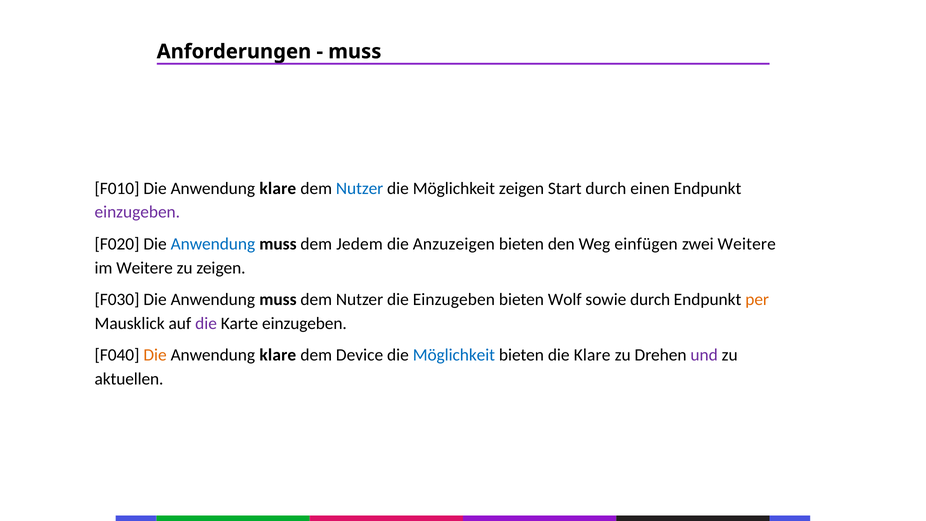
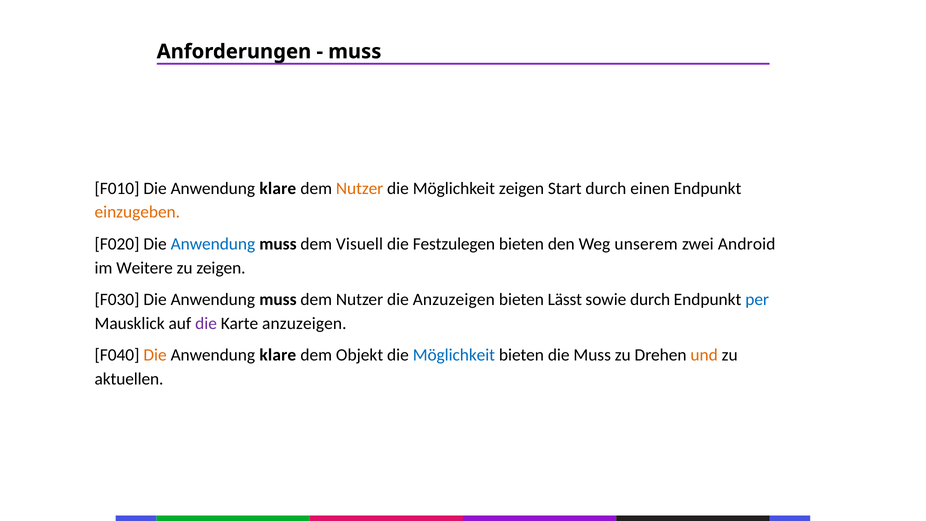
Nutzer at (360, 188) colour: blue -> orange
einzugeben at (137, 212) colour: purple -> orange
Jedem: Jedem -> Visuell
Anzuzeigen: Anzuzeigen -> Festzulegen
einfügen: einfügen -> unserem
zwei Weitere: Weitere -> Android
die Einzugeben: Einzugeben -> Anzuzeigen
Wolf: Wolf -> Lässt
per colour: orange -> blue
Karte einzugeben: einzugeben -> anzuzeigen
Device: Device -> Objekt
die Klare: Klare -> Muss
und colour: purple -> orange
